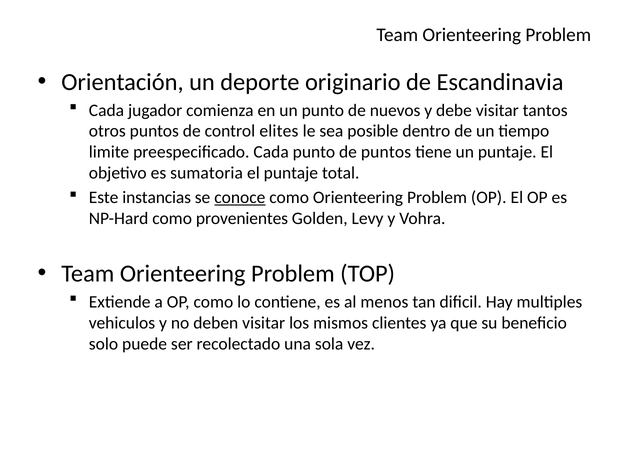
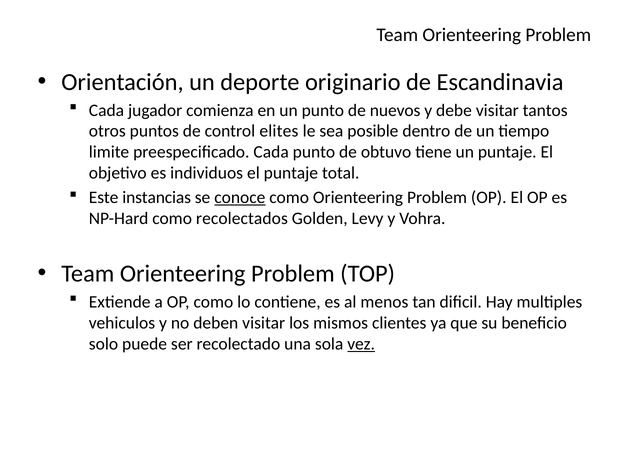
de puntos: puntos -> obtuvo
sumatoria: sumatoria -> individuos
provenientes: provenientes -> recolectados
vez underline: none -> present
